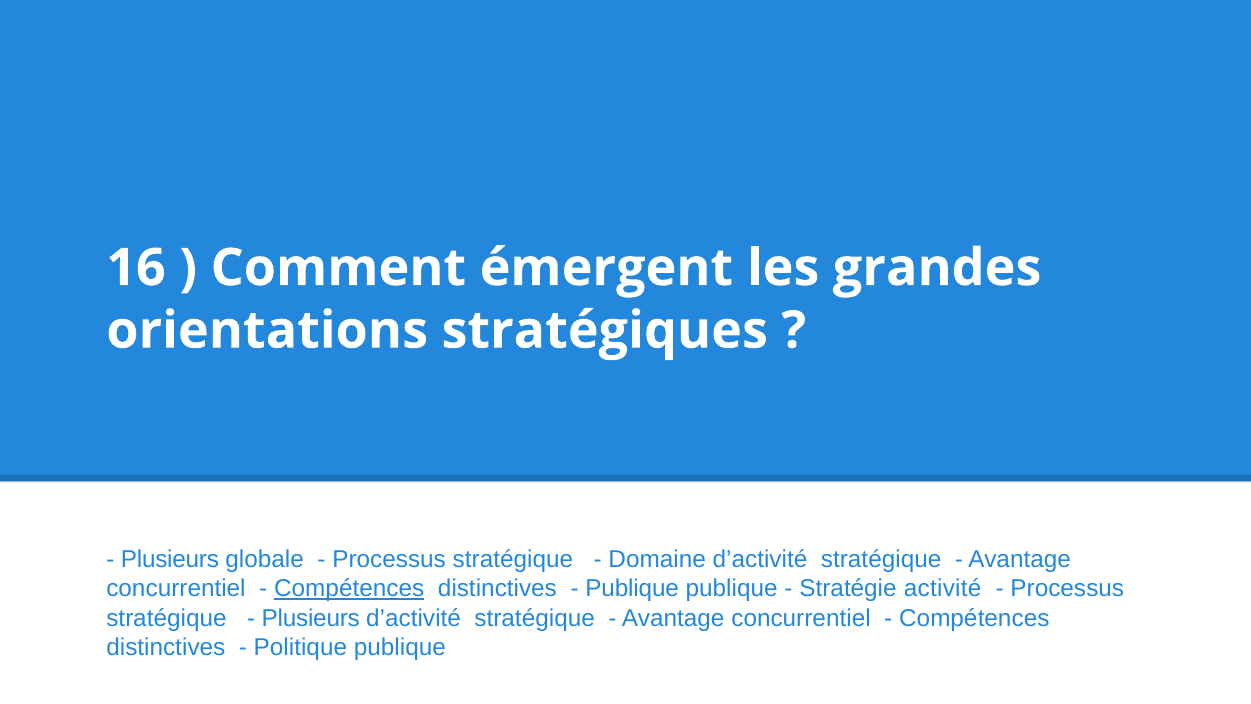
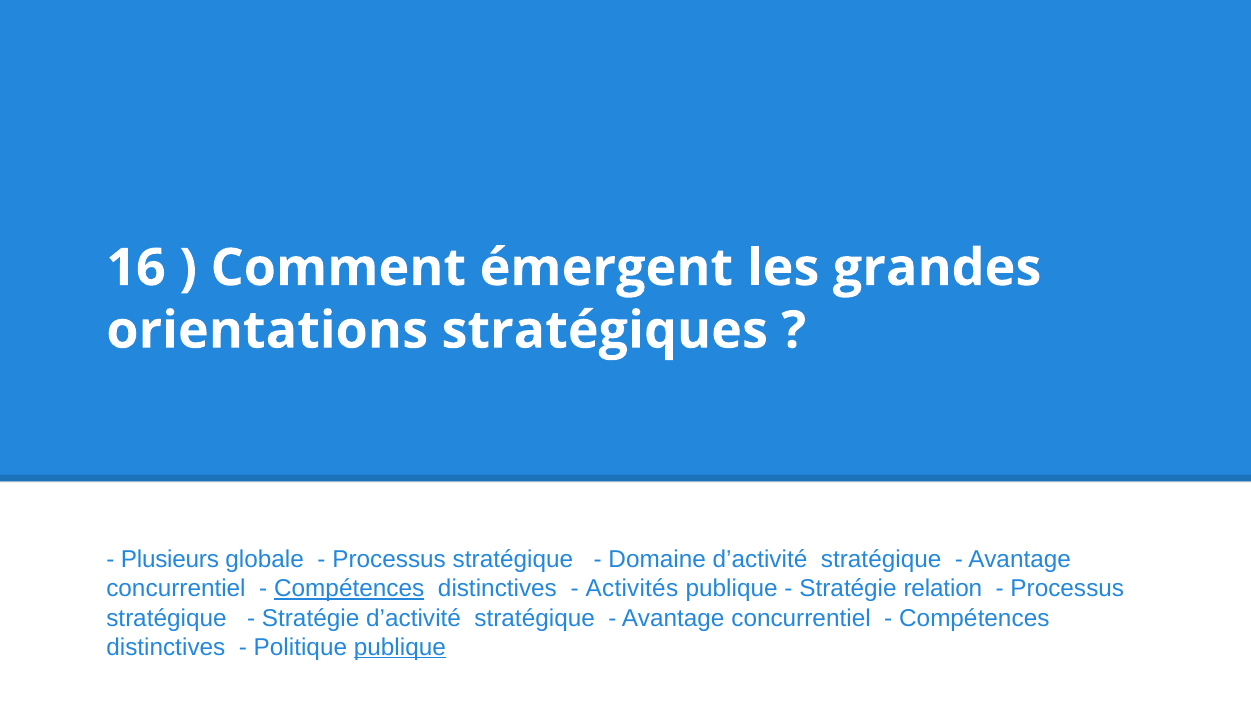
Publique at (632, 589): Publique -> Activités
activité: activité -> relation
Plusieurs at (311, 618): Plusieurs -> Stratégie
publique at (400, 647) underline: none -> present
